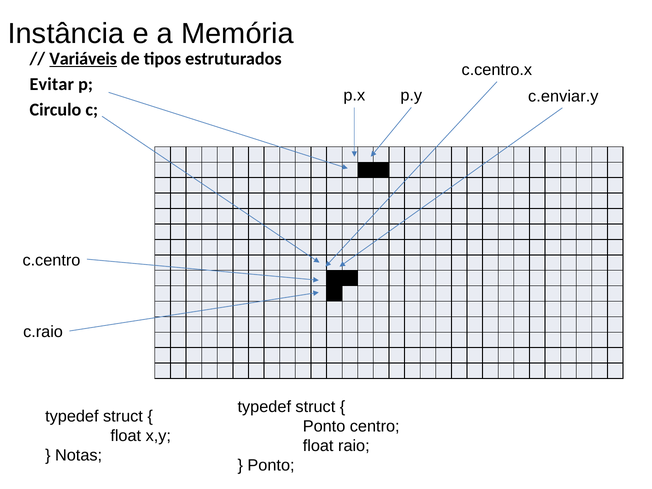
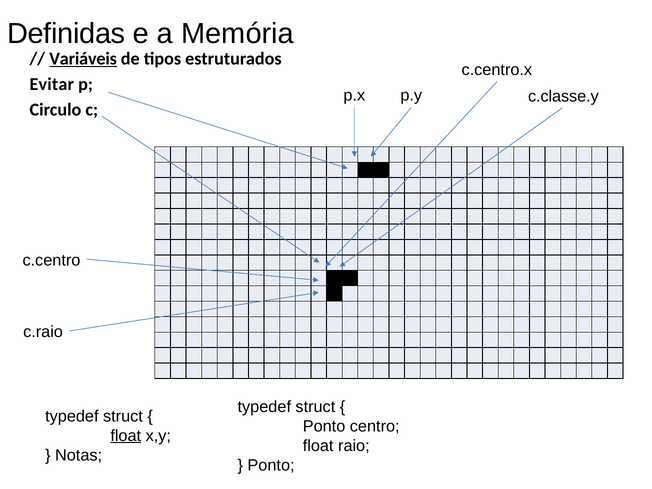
Instância: Instância -> Definidas
c.enviar.y: c.enviar.y -> c.classe.y
float at (126, 436) underline: none -> present
